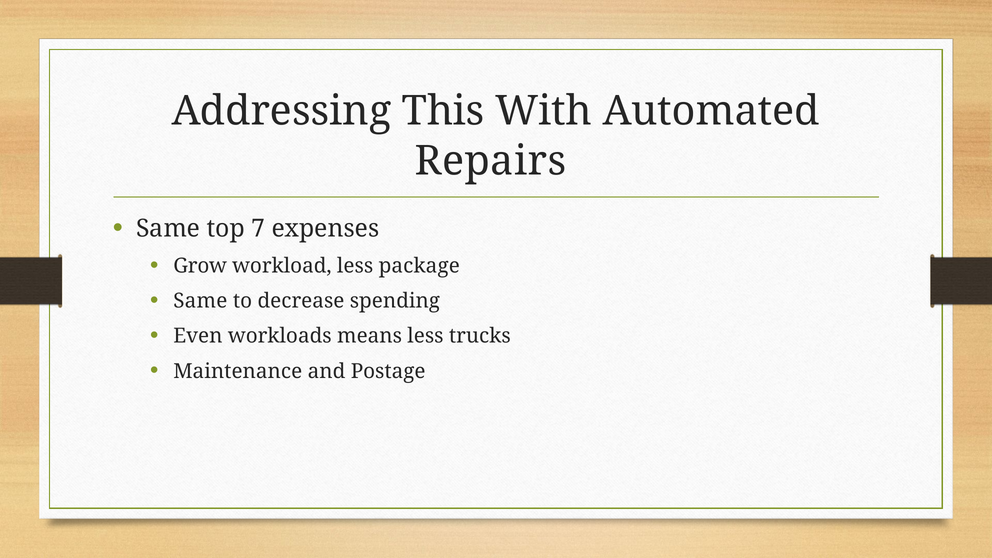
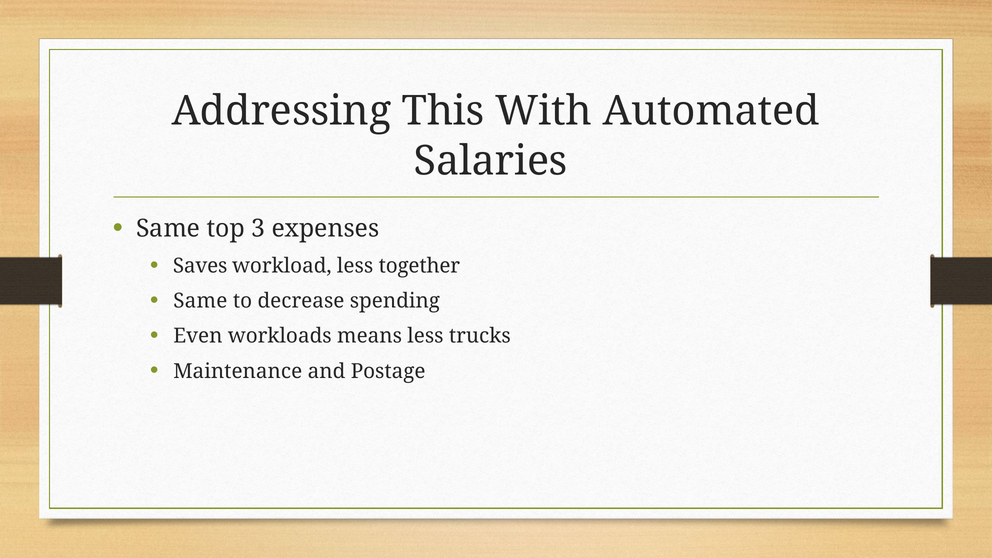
Repairs: Repairs -> Salaries
7: 7 -> 3
Grow: Grow -> Saves
package: package -> together
